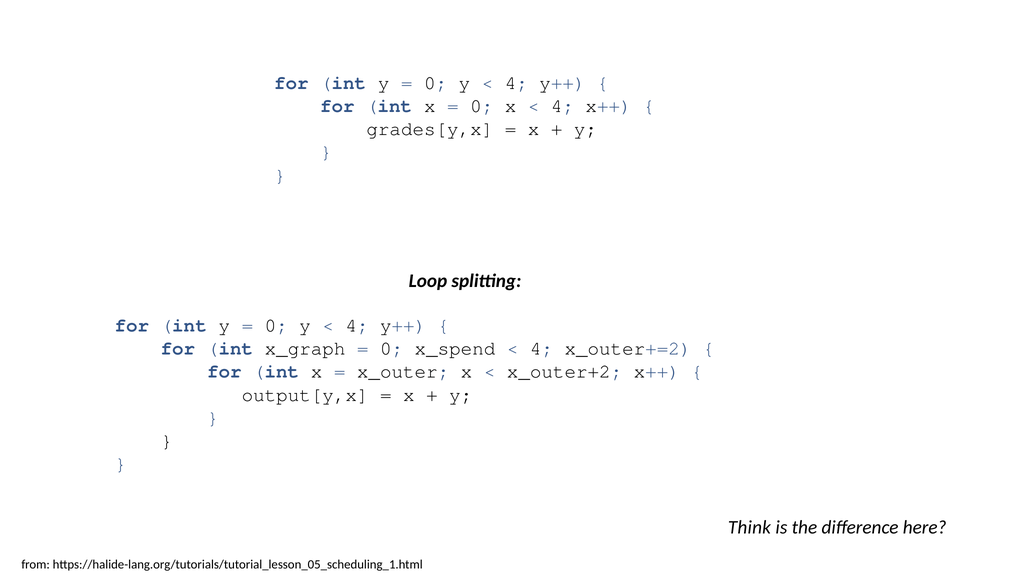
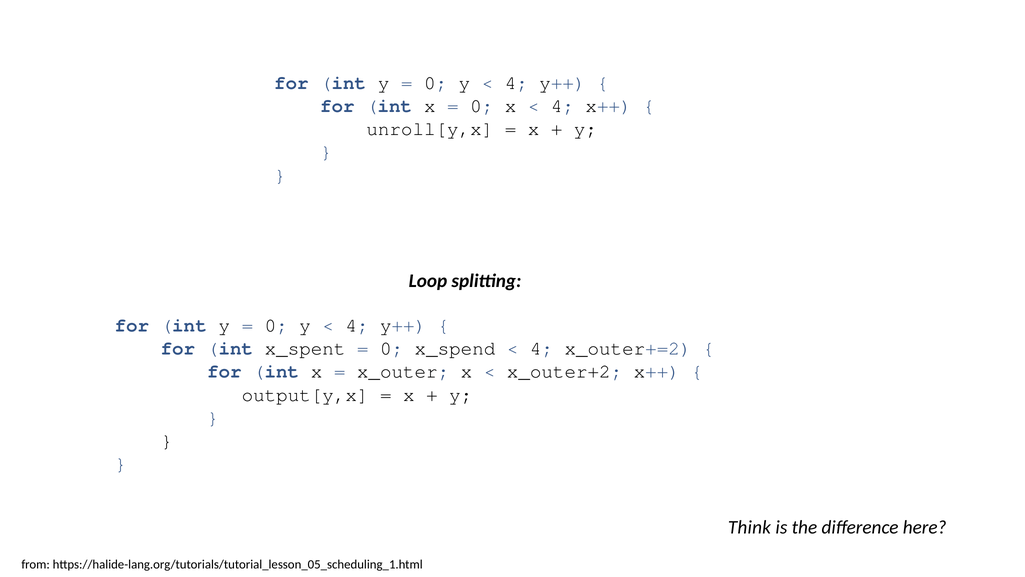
grades[y,x: grades[y,x -> unroll[y,x
x_graph: x_graph -> x_spent
